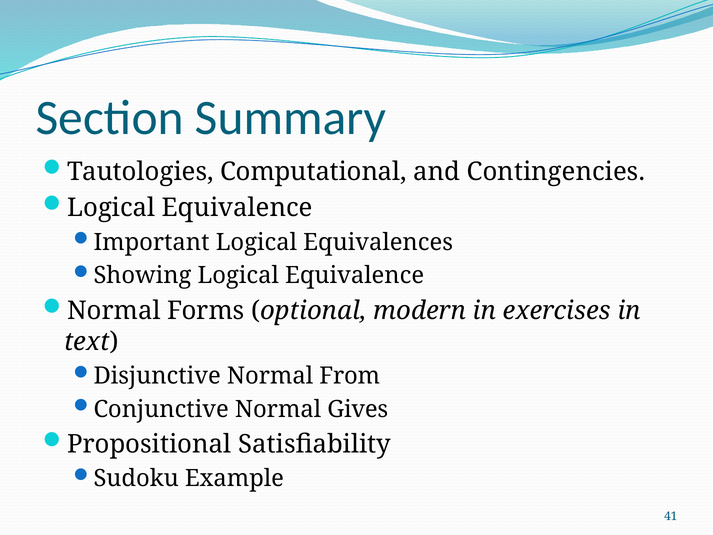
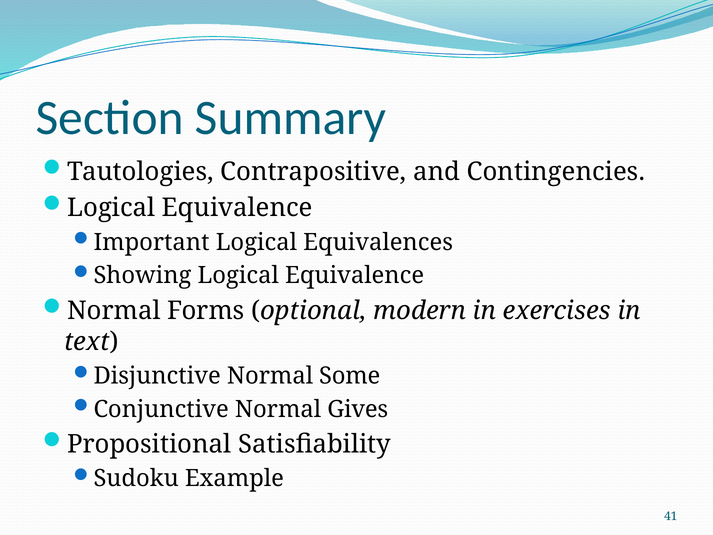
Computational: Computational -> Contrapositive
From: From -> Some
